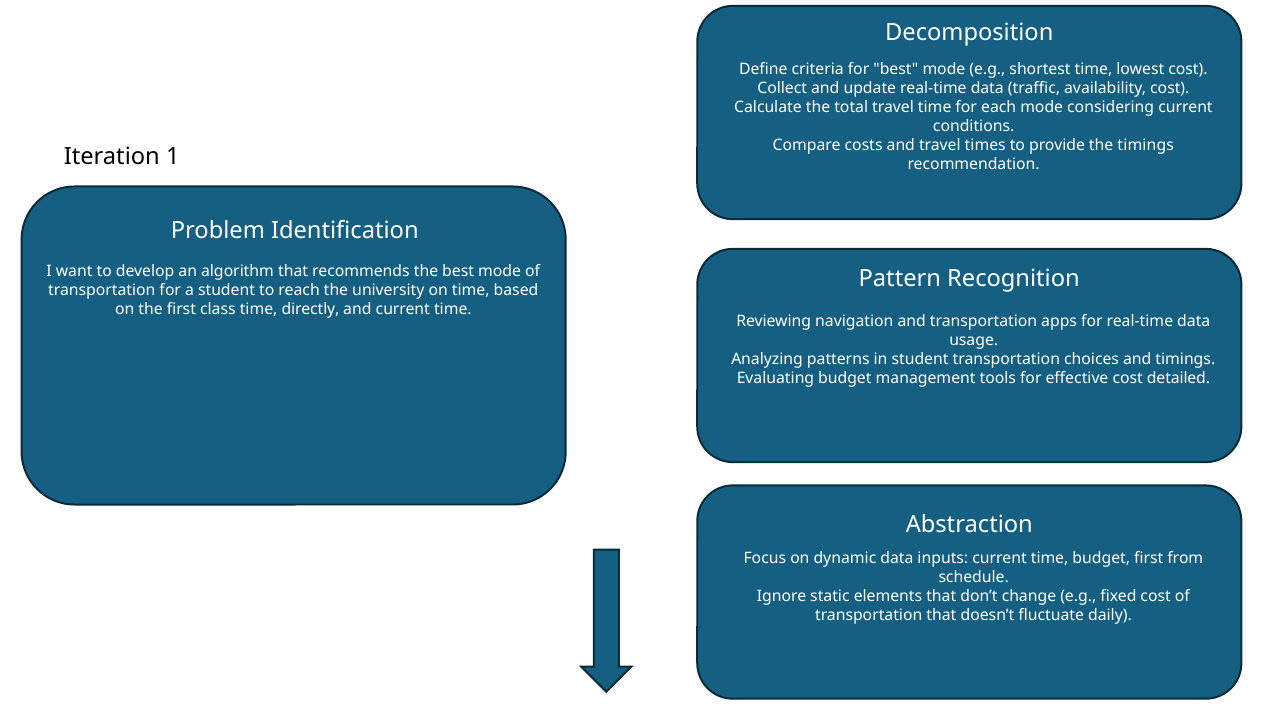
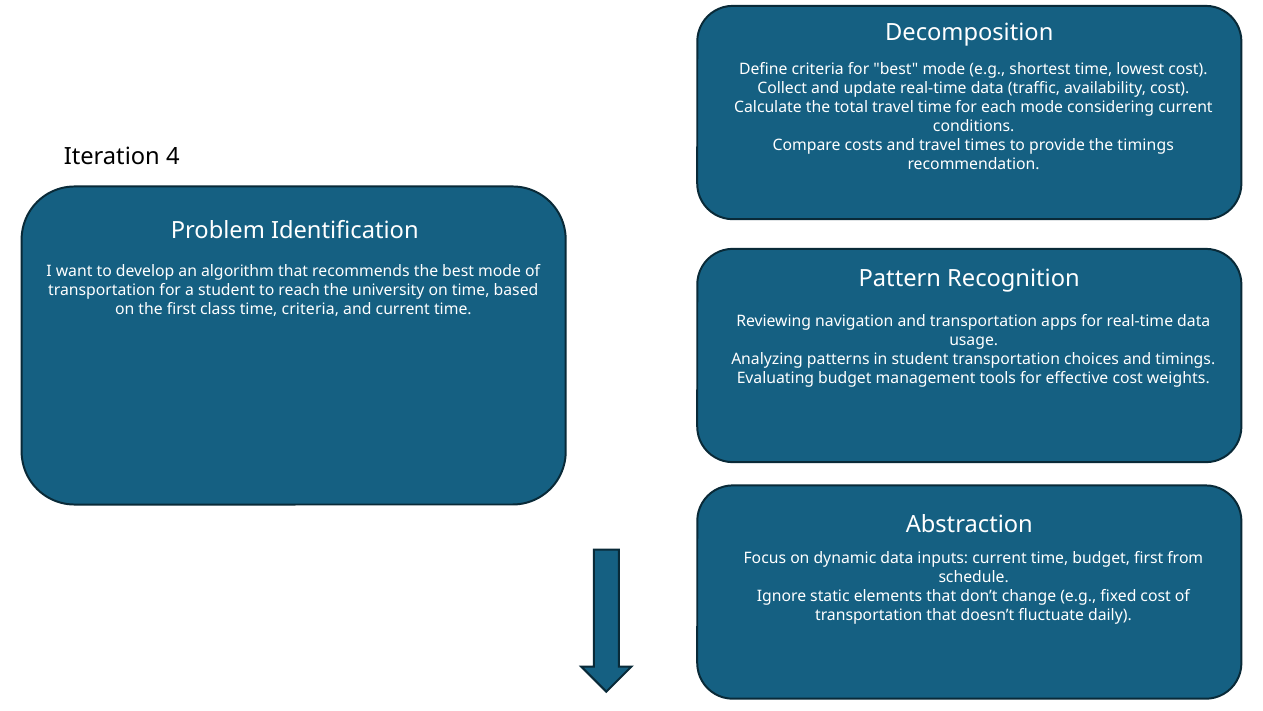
1: 1 -> 4
time directly: directly -> criteria
detailed: detailed -> weights
